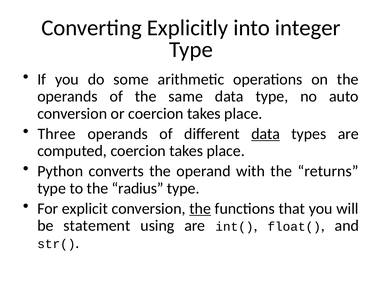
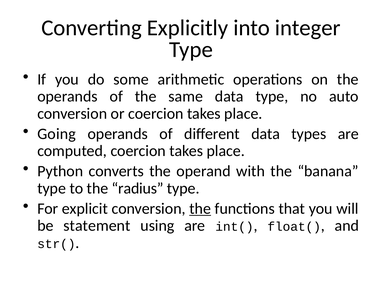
Three: Three -> Going
data at (266, 134) underline: present -> none
returns: returns -> banana
